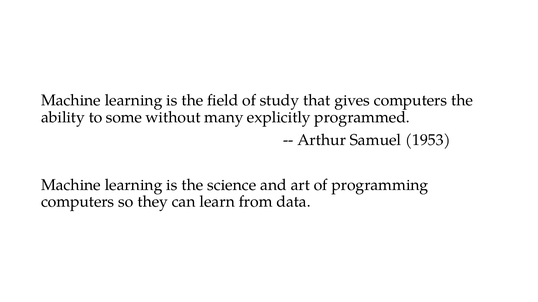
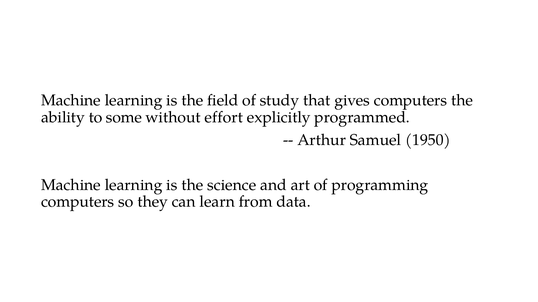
many: many -> effort
1953: 1953 -> 1950
